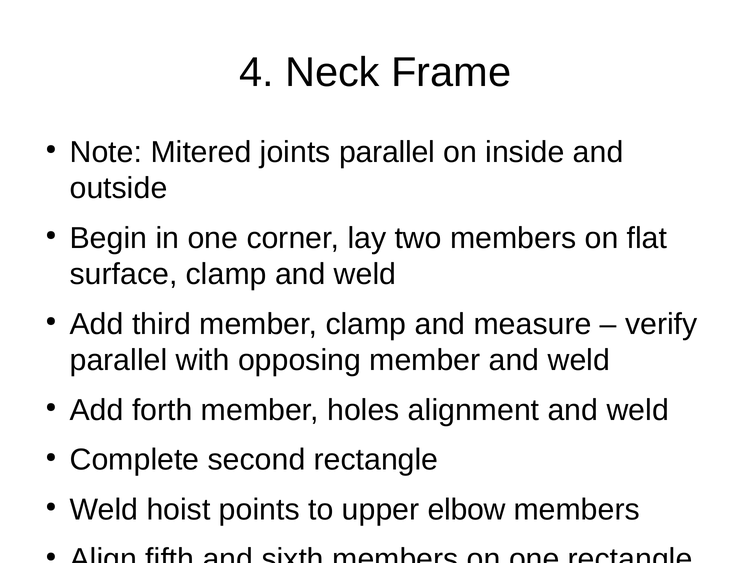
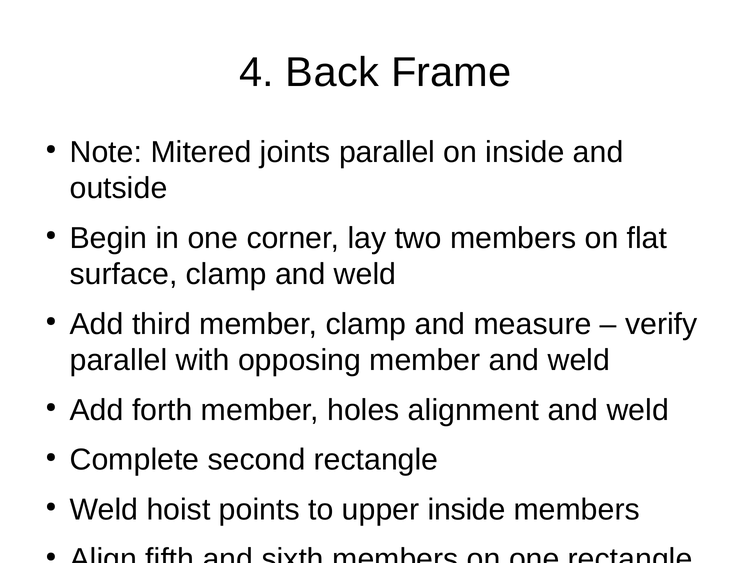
Neck: Neck -> Back
upper elbow: elbow -> inside
